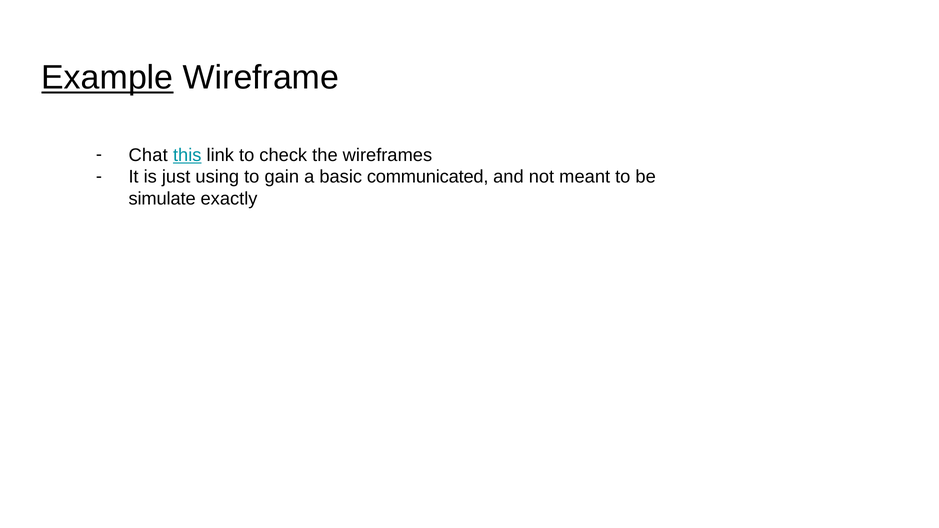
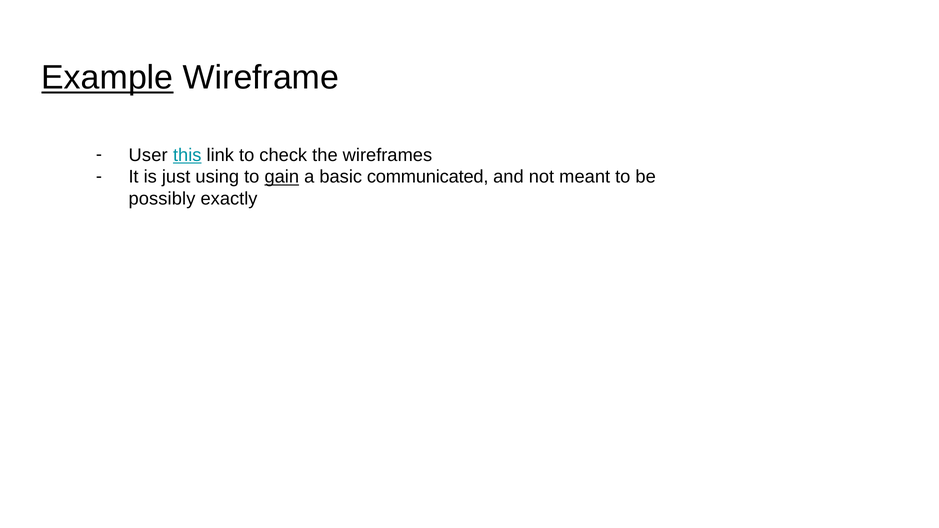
Chat: Chat -> User
gain underline: none -> present
simulate: simulate -> possibly
